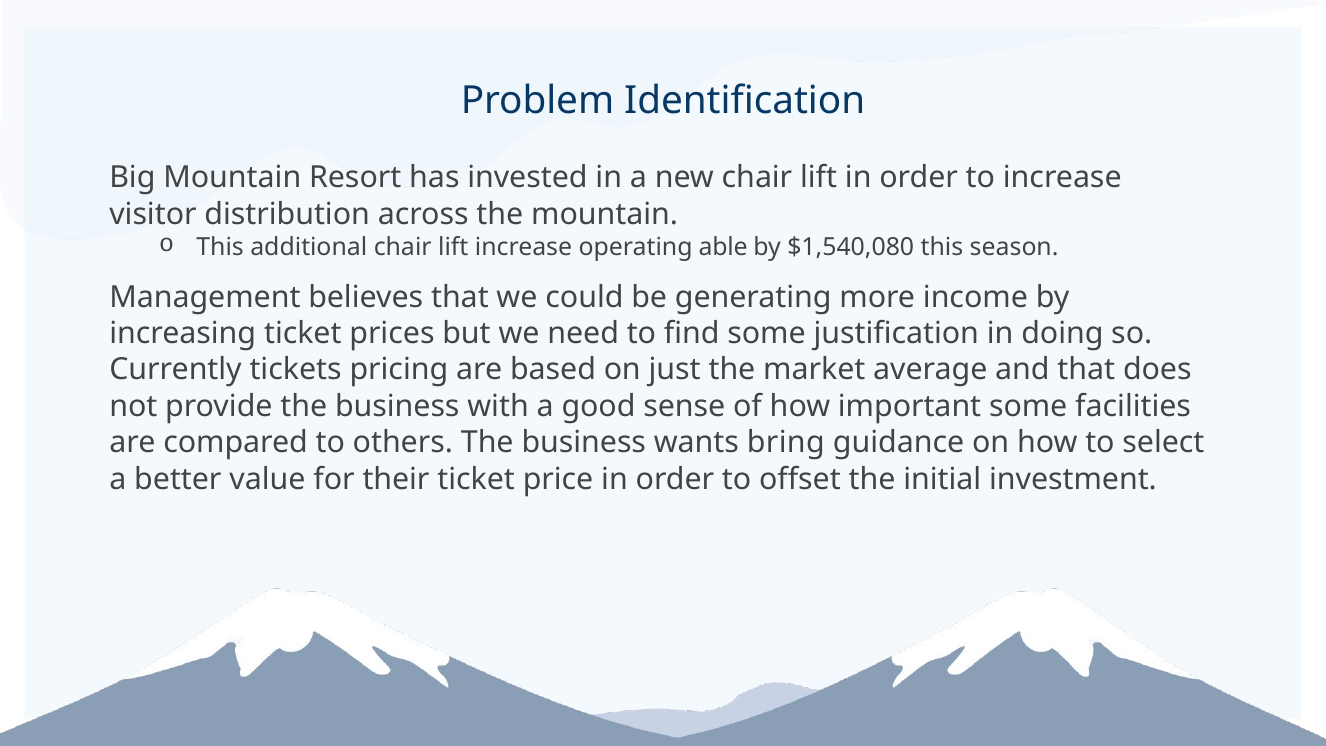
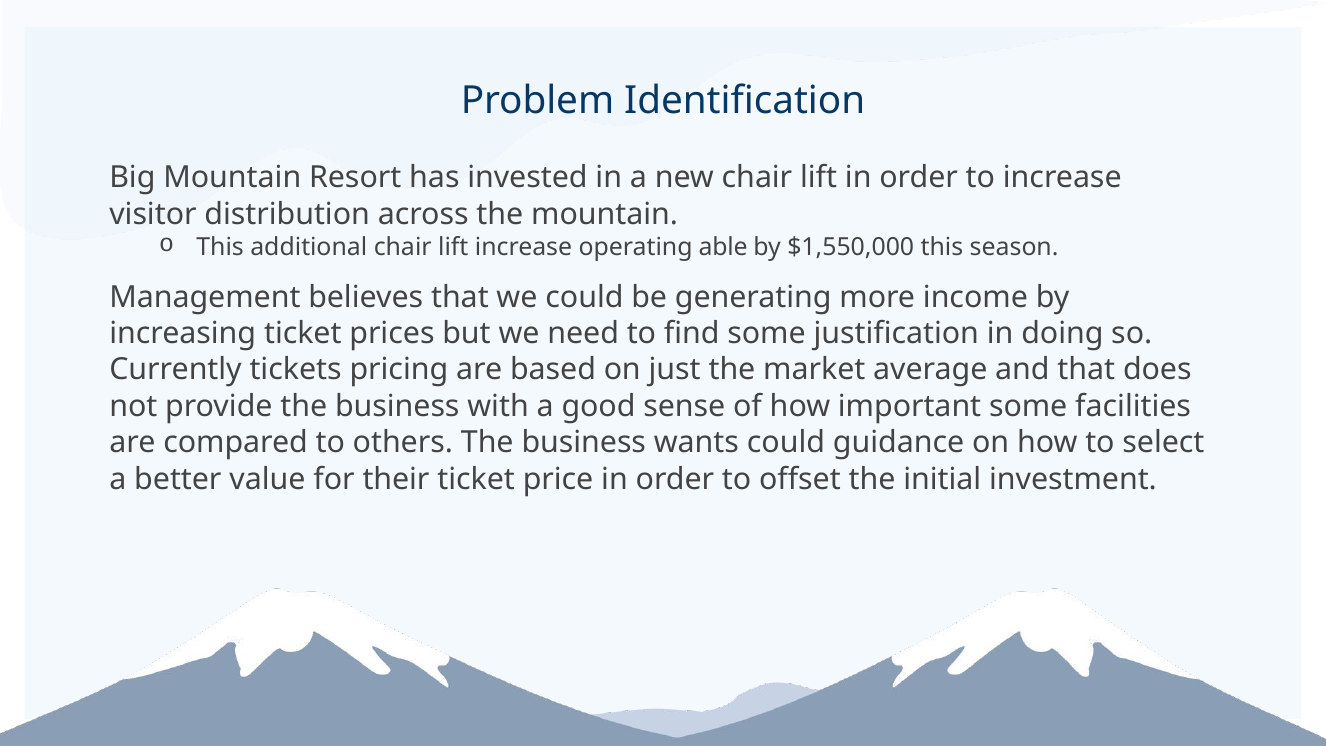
$1,540,080: $1,540,080 -> $1,550,000
wants bring: bring -> could
